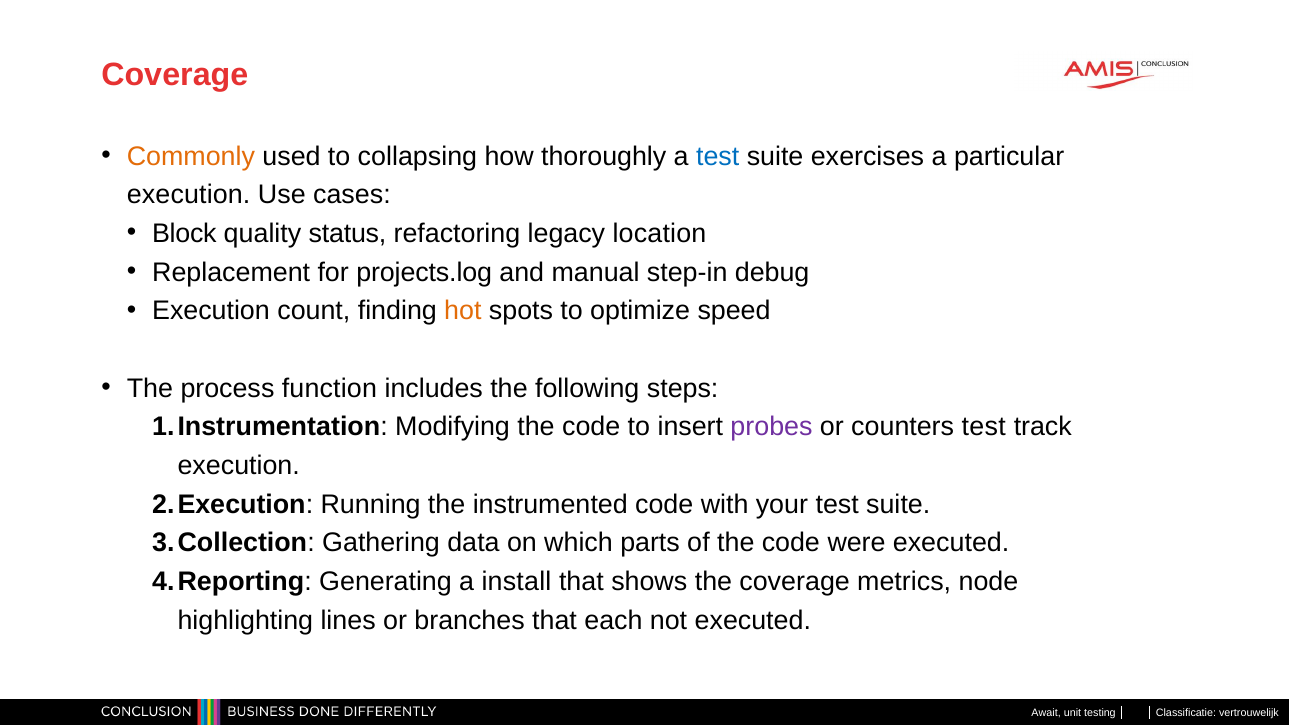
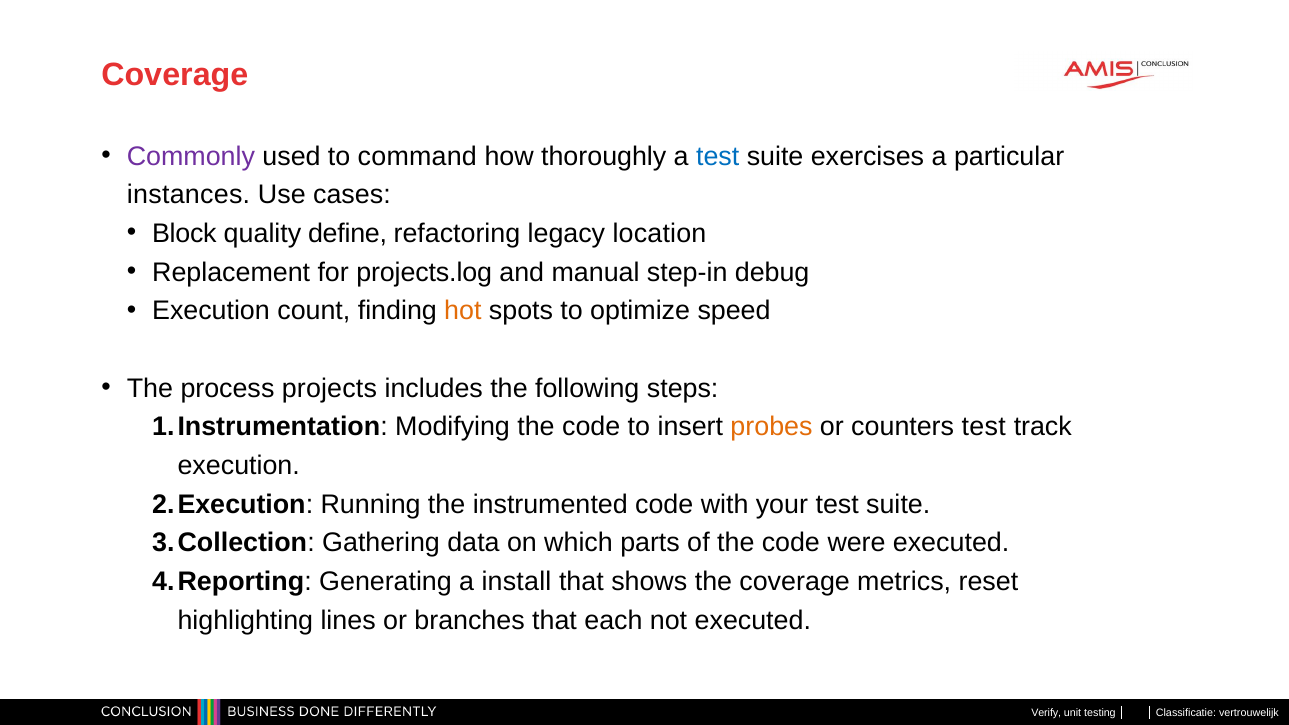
Commonly colour: orange -> purple
collapsing: collapsing -> command
execution at (189, 195): execution -> instances
status: status -> define
function: function -> projects
probes colour: purple -> orange
node: node -> reset
Await: Await -> Verify
